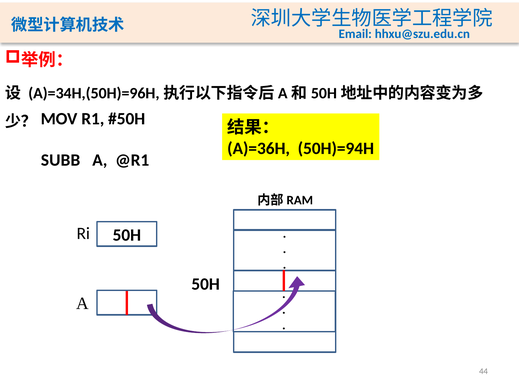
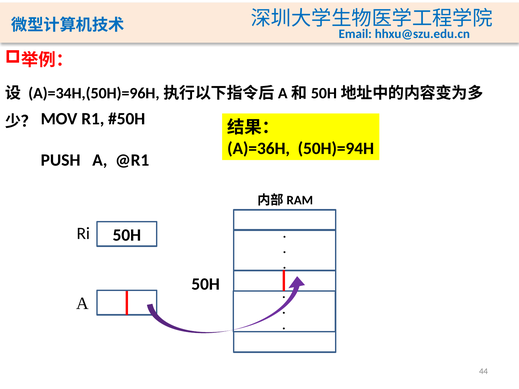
SUBB: SUBB -> PUSH
